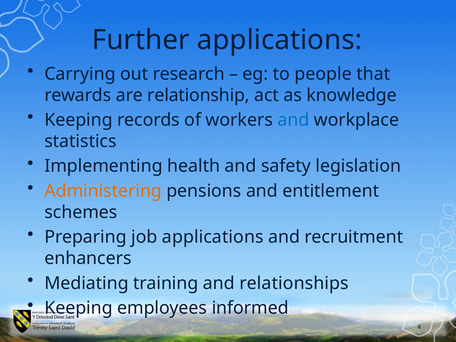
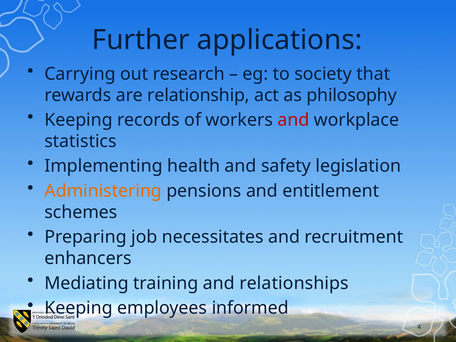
people: people -> society
knowledge: knowledge -> philosophy
and at (293, 120) colour: blue -> red
job applications: applications -> necessitates
